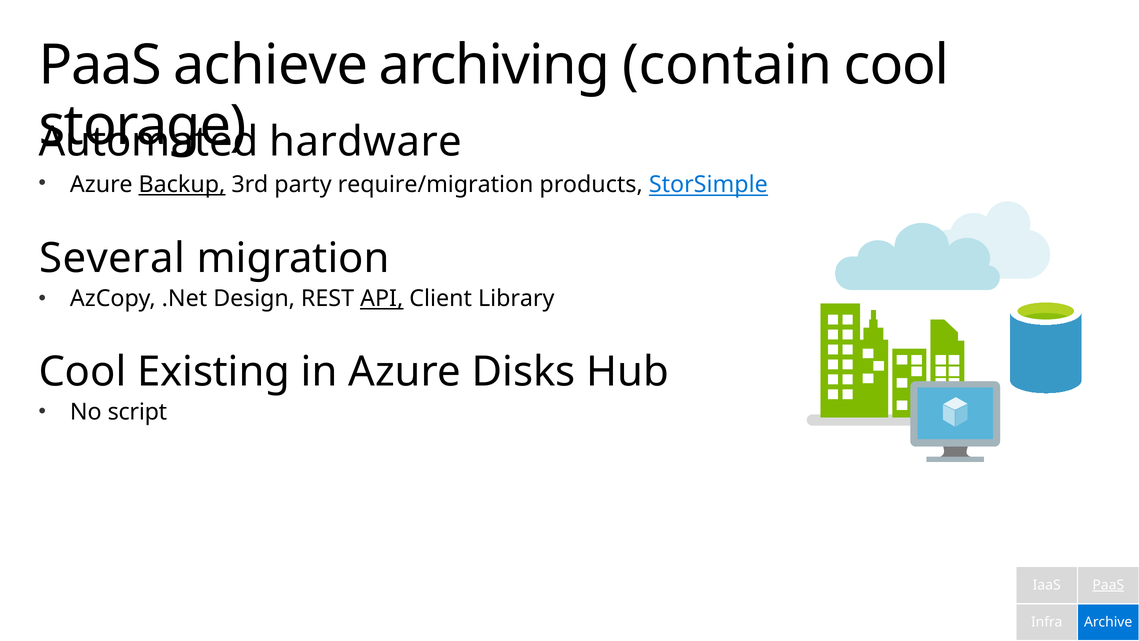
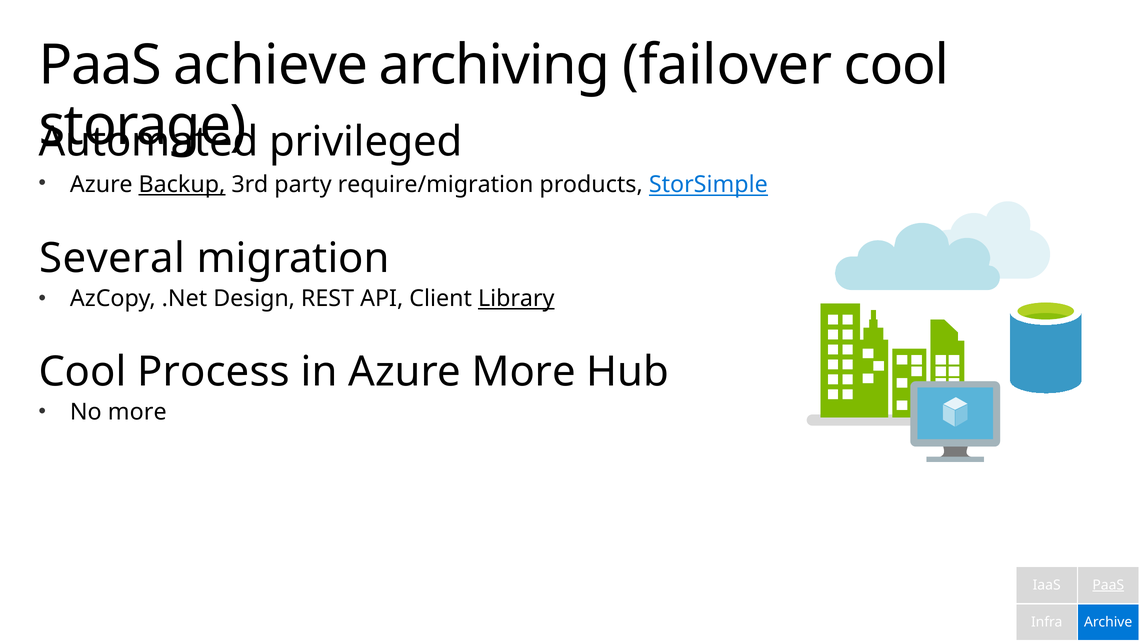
contain: contain -> failover
hardware: hardware -> privileged
API underline: present -> none
Library underline: none -> present
Existing: Existing -> Process
Azure Disks: Disks -> More
No script: script -> more
